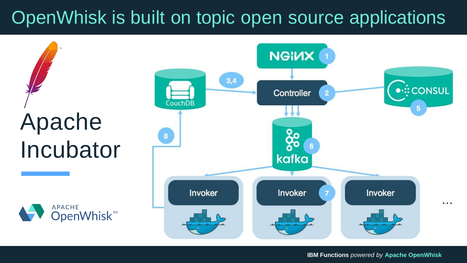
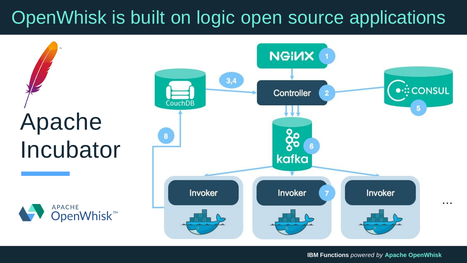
topic: topic -> logic
